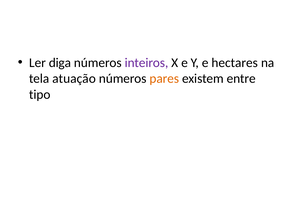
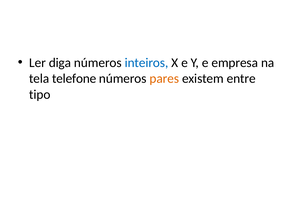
inteiros colour: purple -> blue
hectares: hectares -> empresa
atuação: atuação -> telefone
